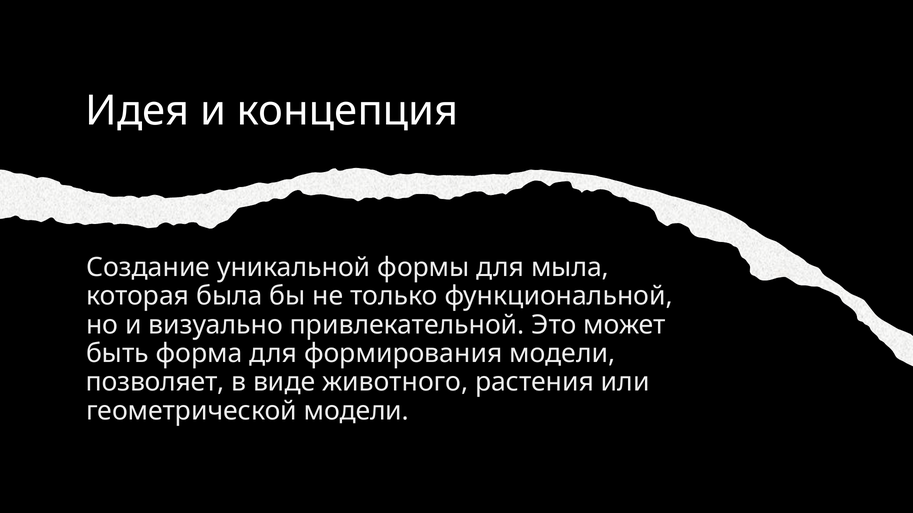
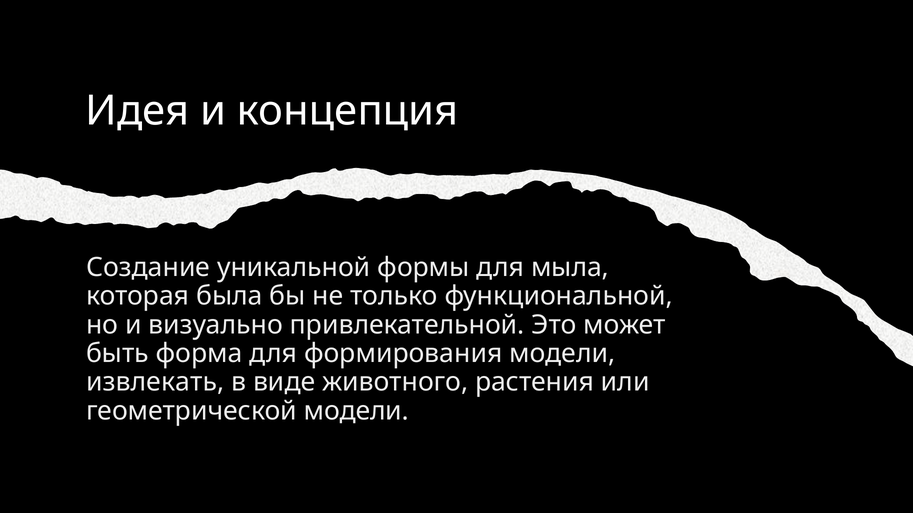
позволяет: позволяет -> извлекать
